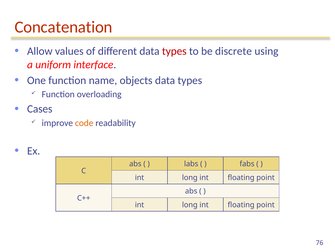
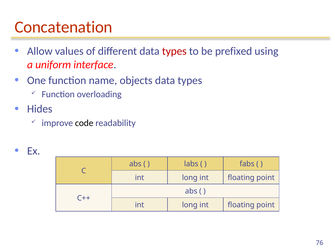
discrete: discrete -> prefixed
Cases: Cases -> Hides
code colour: orange -> black
